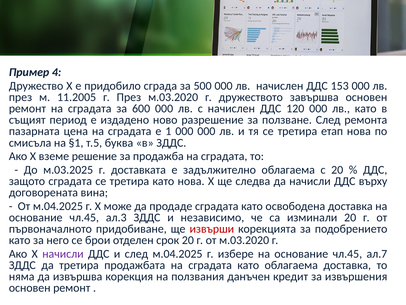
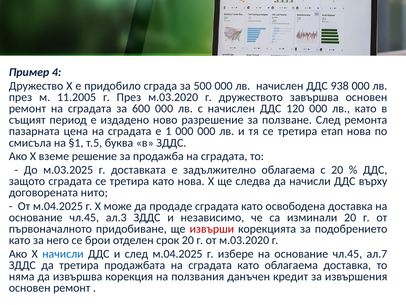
153: 153 -> 938
вина: вина -> нито
начисли at (63, 253) colour: purple -> blue
